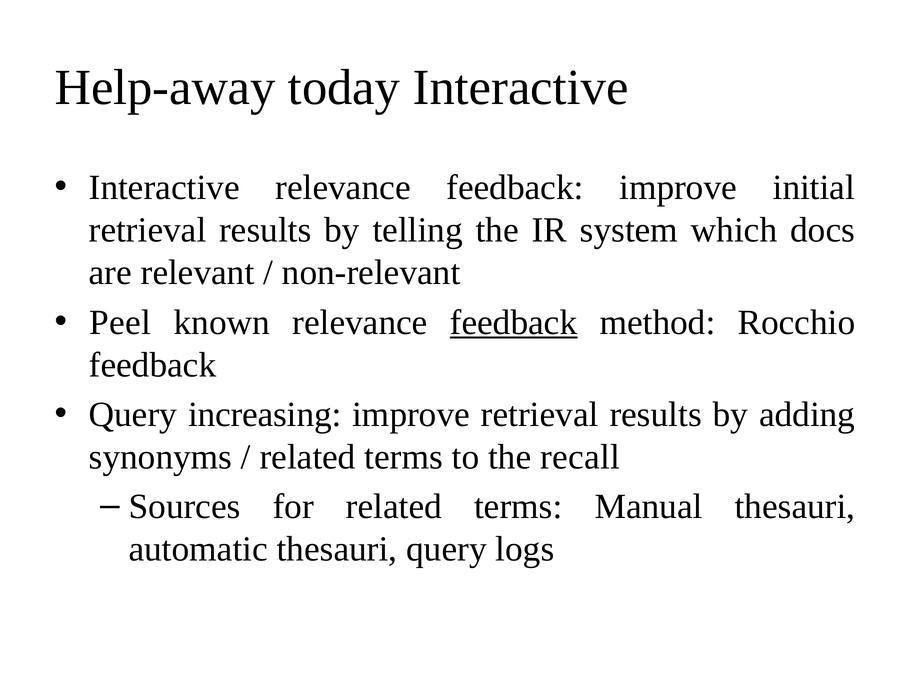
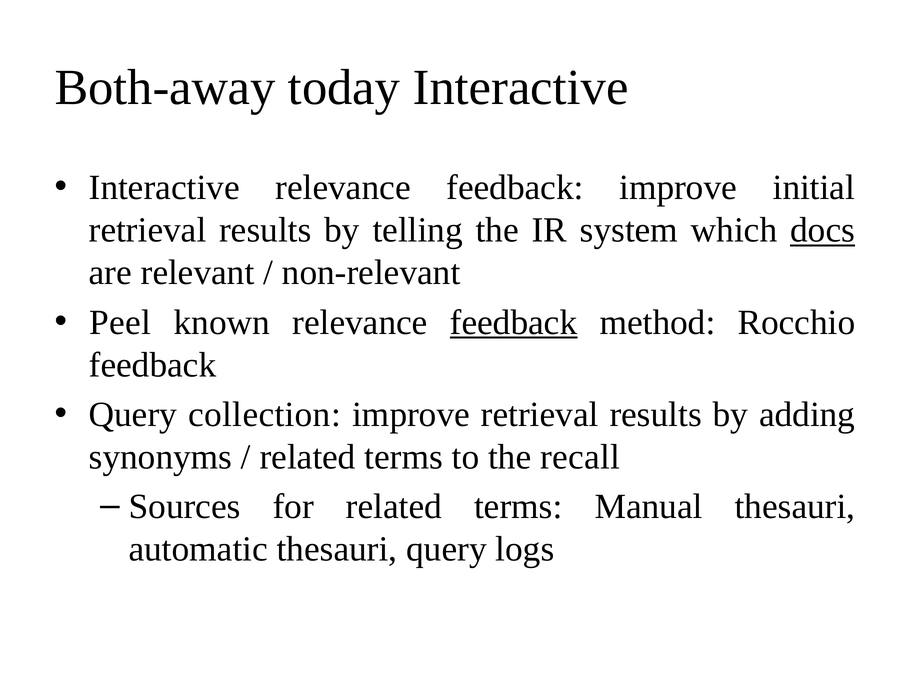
Help-away: Help-away -> Both-away
docs underline: none -> present
increasing: increasing -> collection
